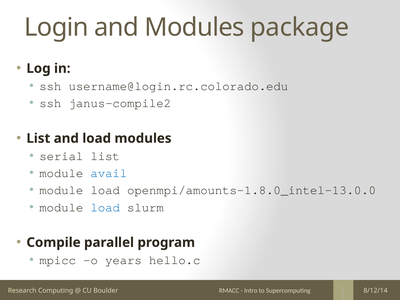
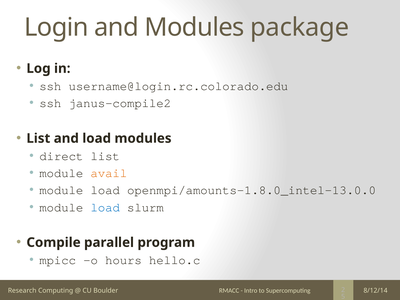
serial: serial -> direct
avail colour: blue -> orange
years: years -> hours
